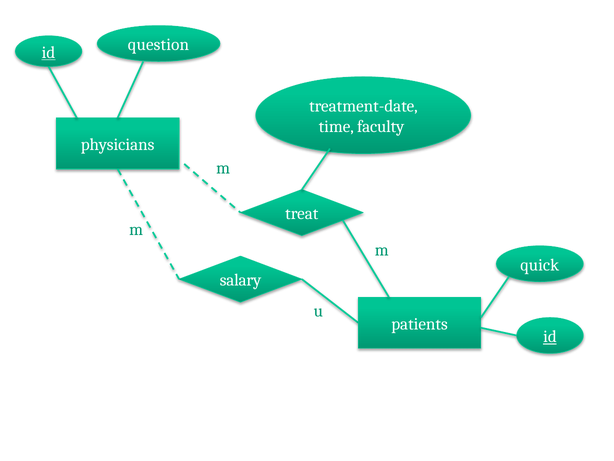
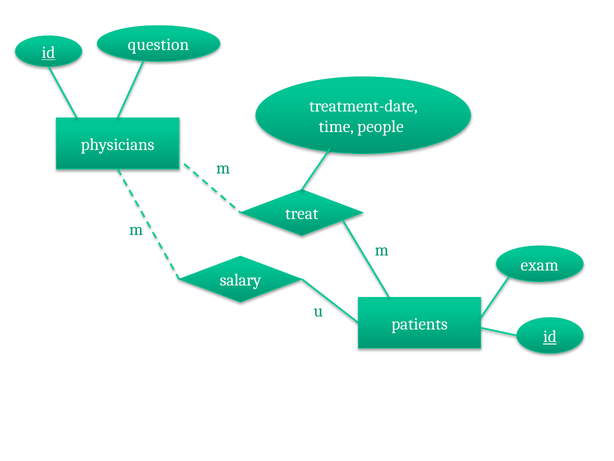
faculty: faculty -> people
quick: quick -> exam
